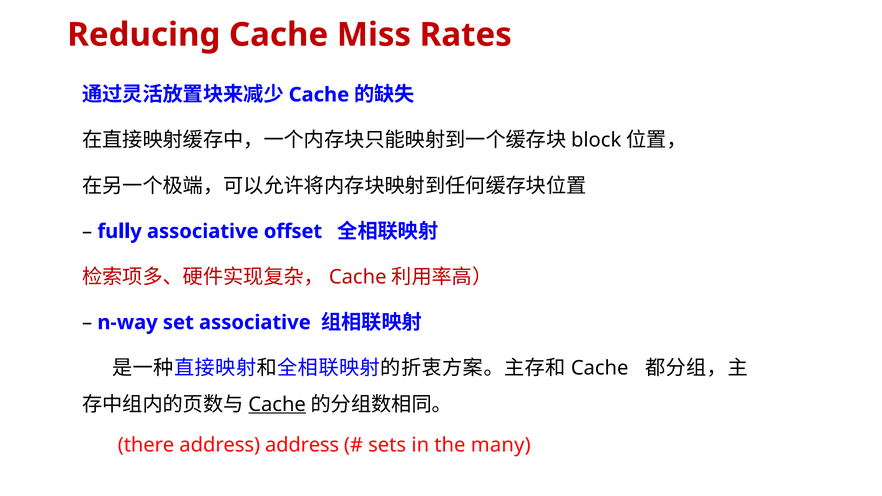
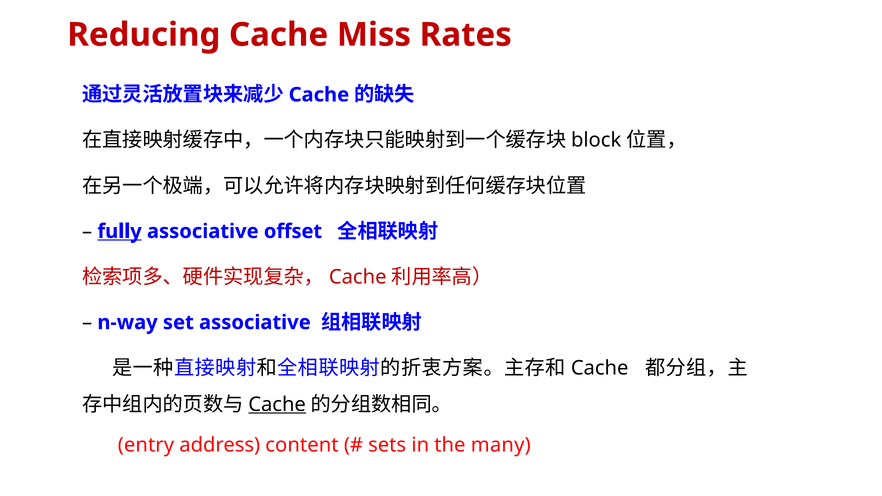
fully underline: none -> present
there: there -> entry
address address: address -> content
